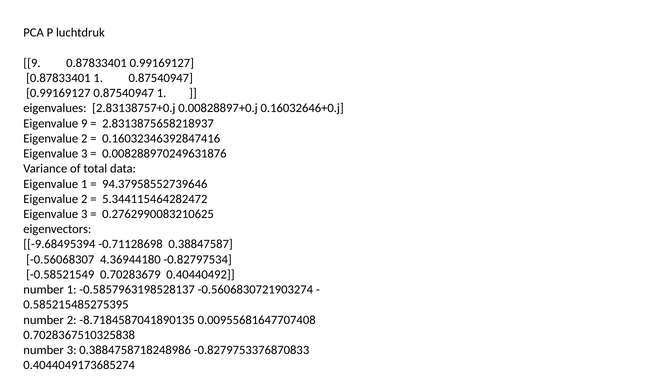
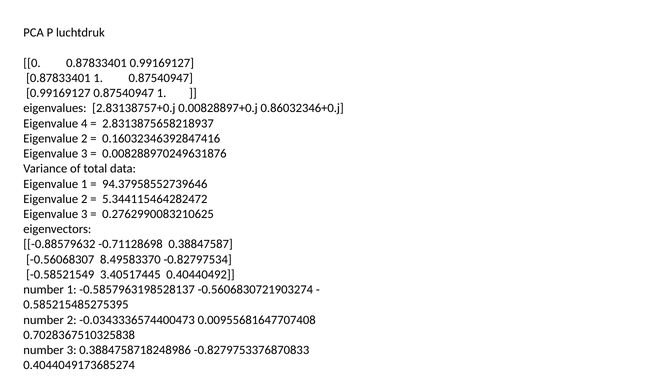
9 at (32, 63): 9 -> 0
0.16032646+0.j: 0.16032646+0.j -> 0.86032346+0.j
Eigenvalue 9: 9 -> 4
-9.68495394: -9.68495394 -> -0.88579632
4.36944180: 4.36944180 -> 8.49583370
0.70283679: 0.70283679 -> 3.40517445
-8.7184587041890135: -8.7184587041890135 -> -0.0343336574400473
